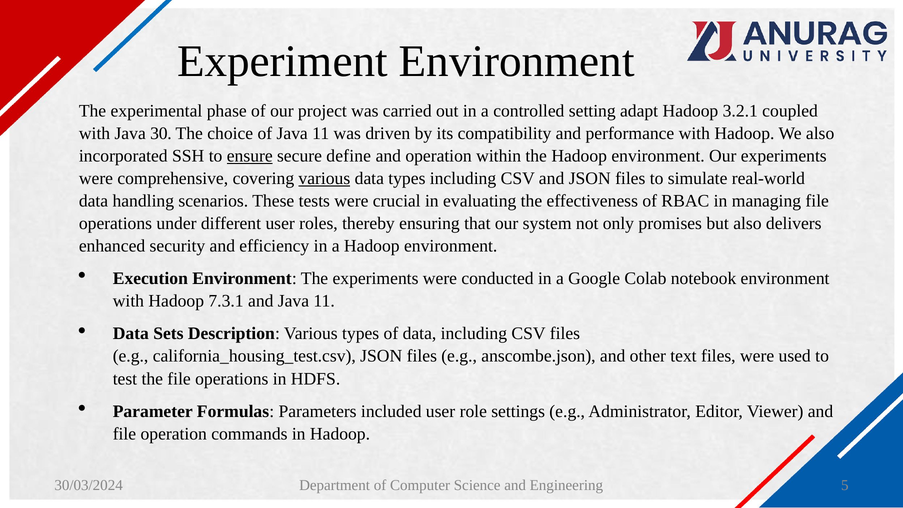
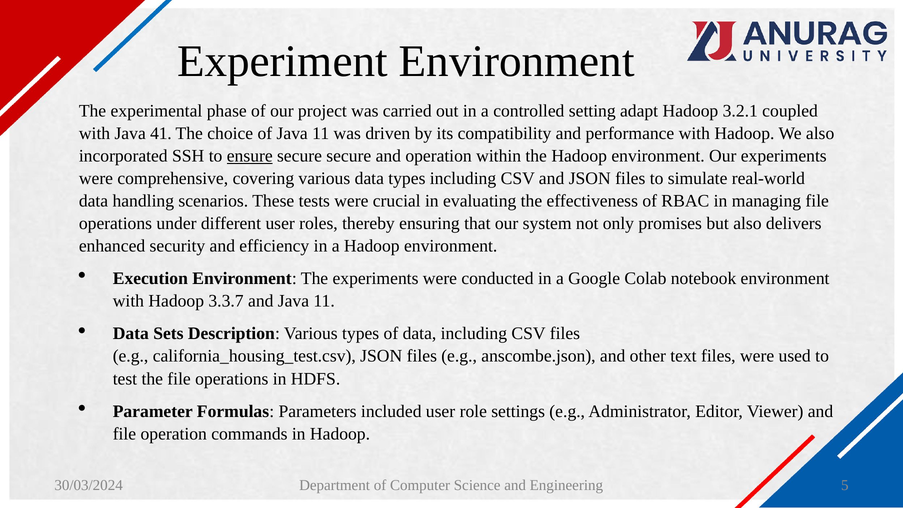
30: 30 -> 41
secure define: define -> secure
various at (324, 178) underline: present -> none
7.3.1: 7.3.1 -> 3.3.7
